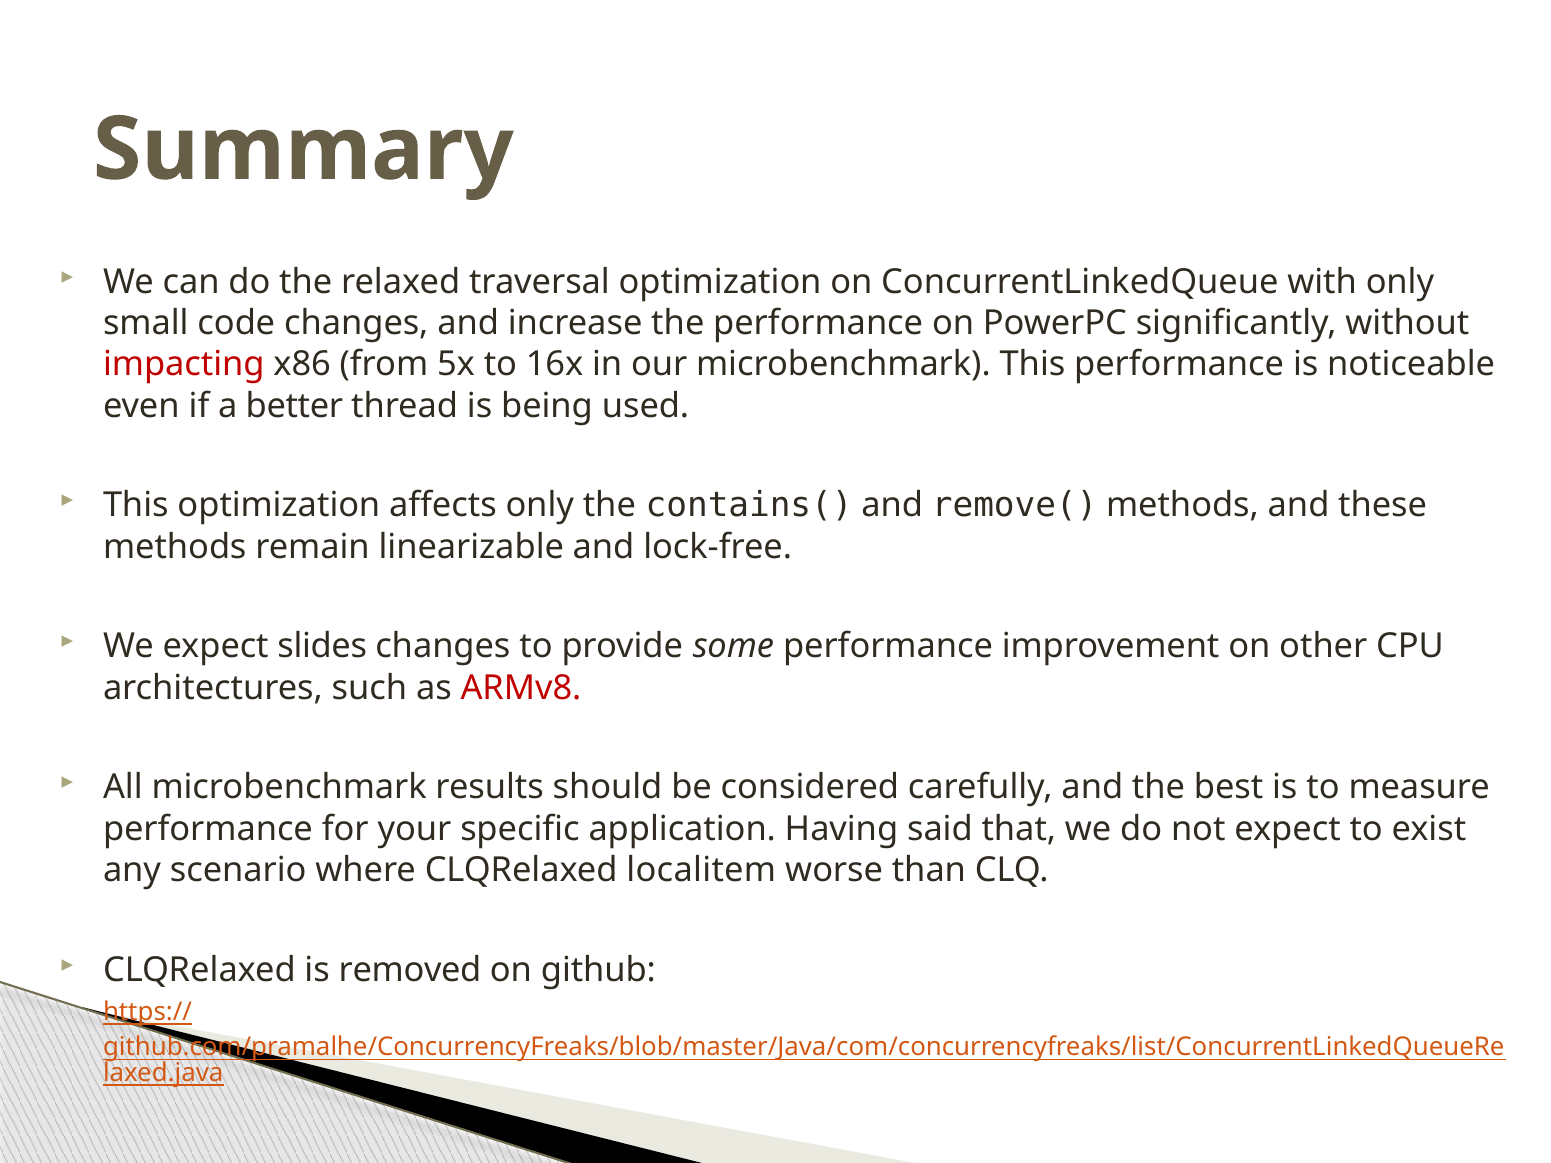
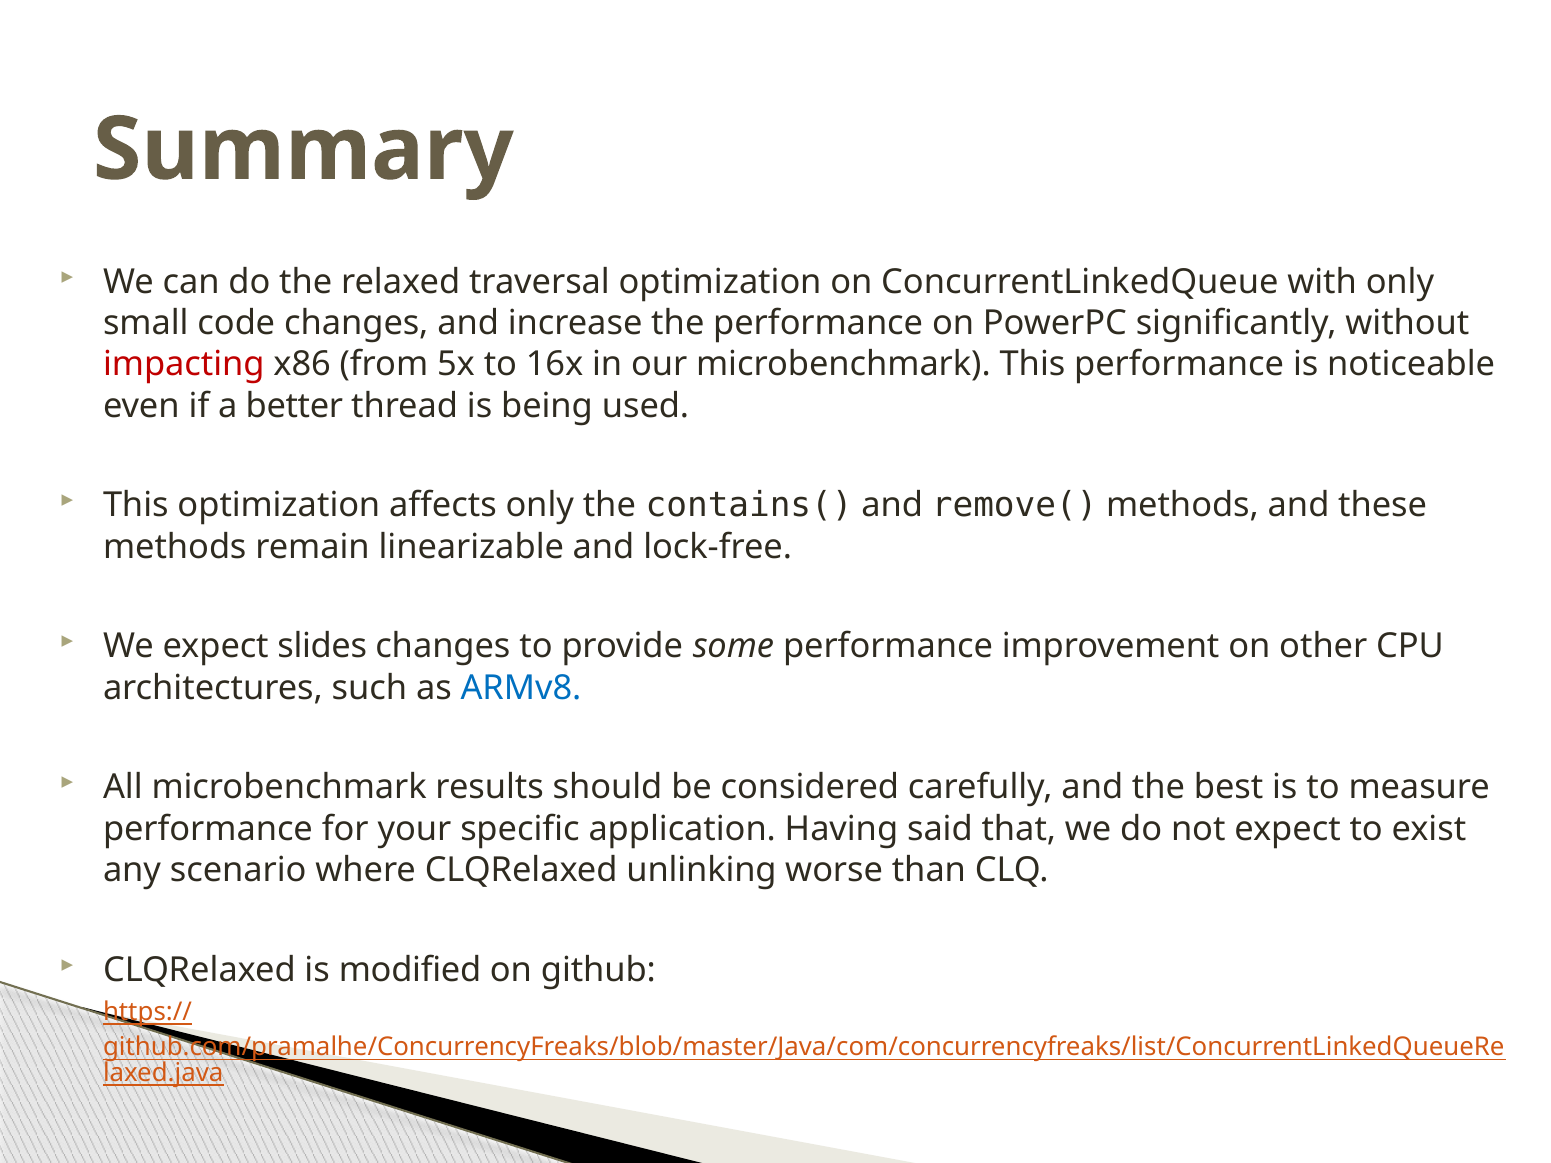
ARMv8 colour: red -> blue
localitem: localitem -> unlinking
removed: removed -> modified
